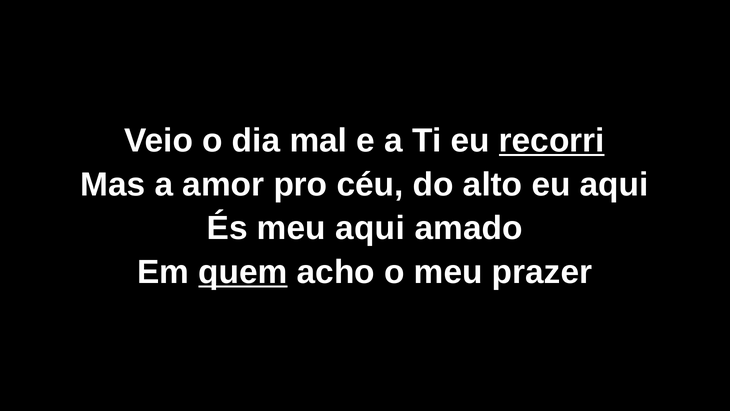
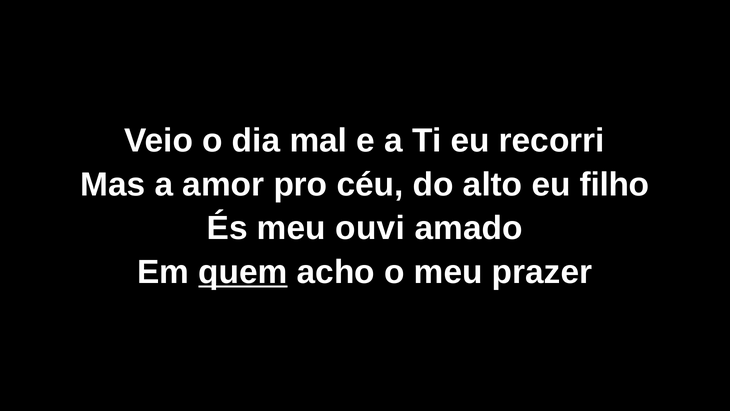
recorri underline: present -> none
eu aqui: aqui -> filho
meu aqui: aqui -> ouvi
